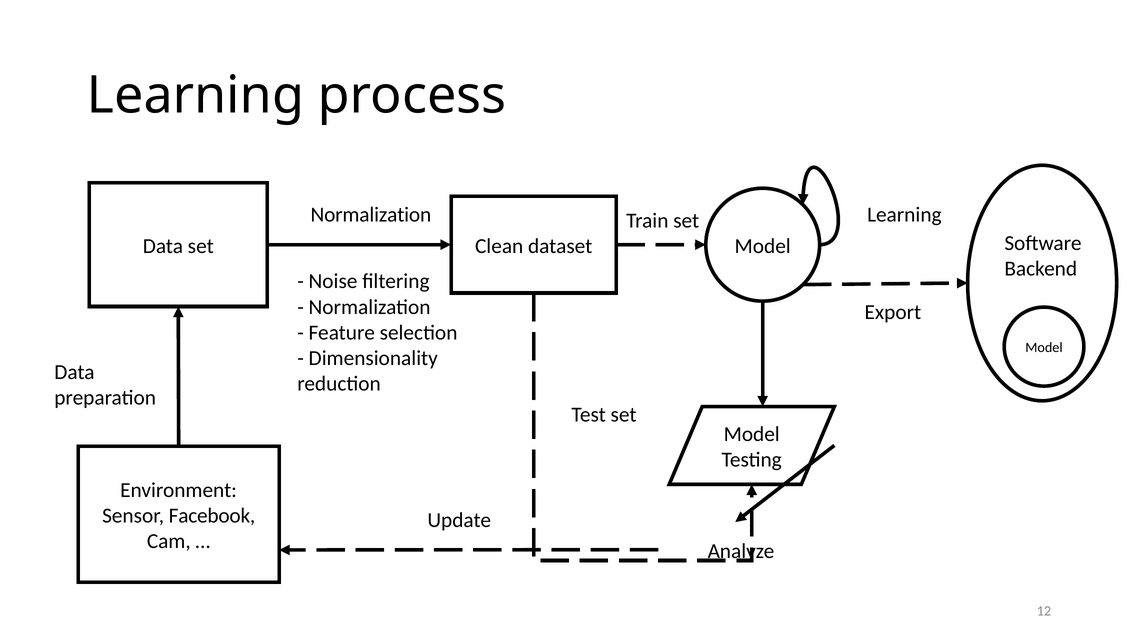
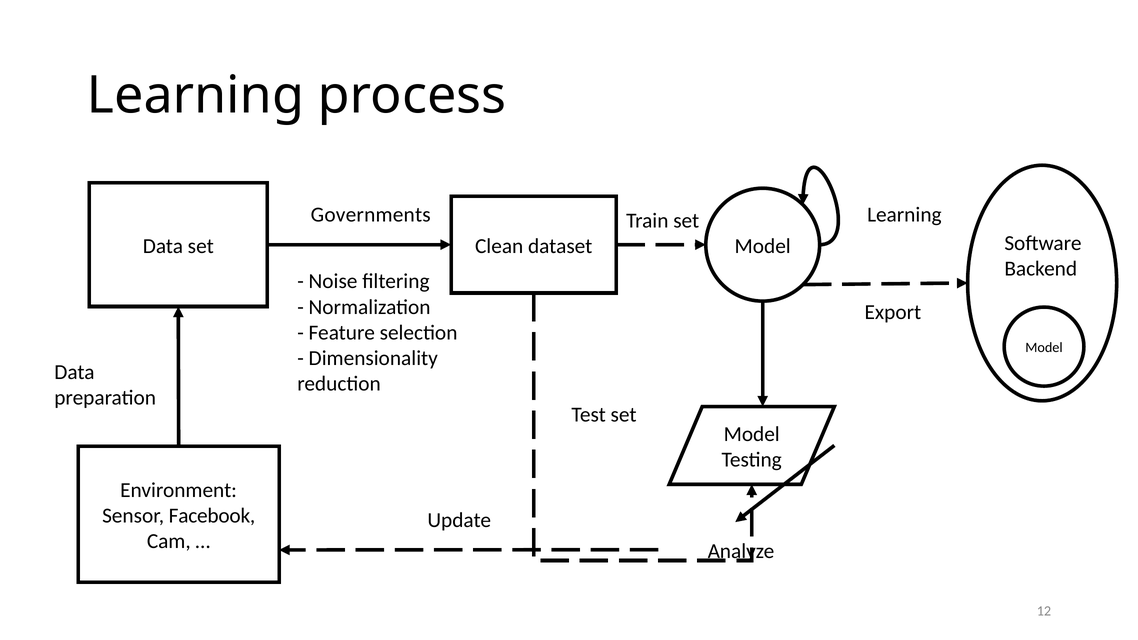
Normalization at (371, 215): Normalization -> Governments
